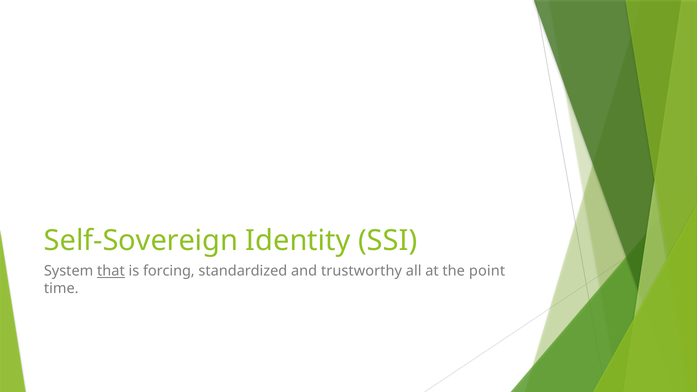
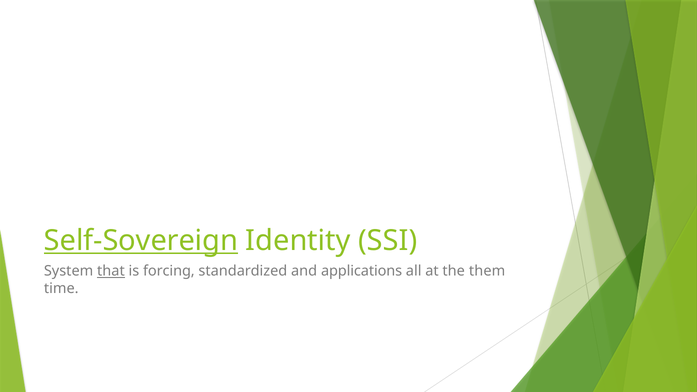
Self-Sovereign underline: none -> present
trustworthy: trustworthy -> applications
point: point -> them
